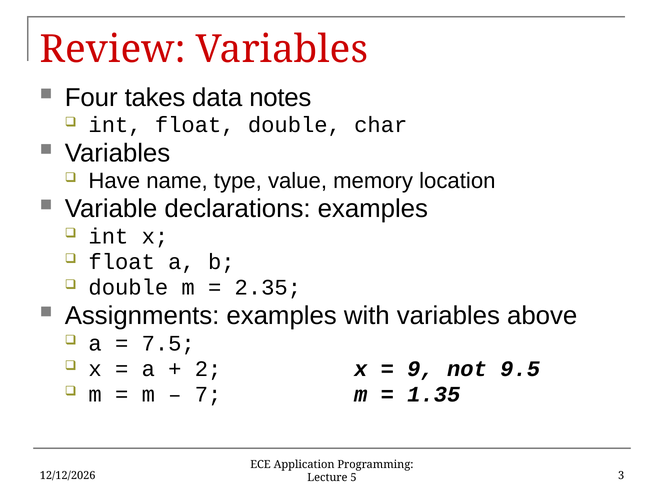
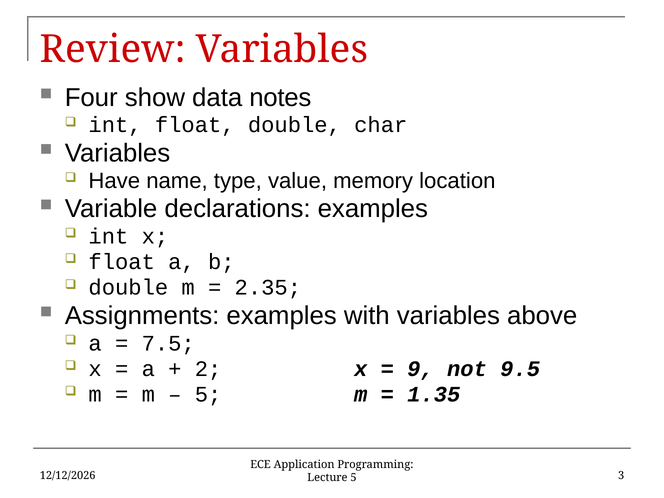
takes: takes -> show
7 at (208, 395): 7 -> 5
